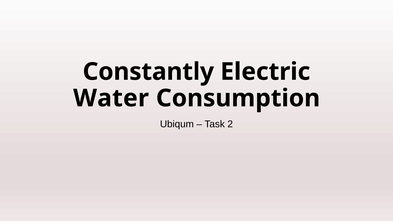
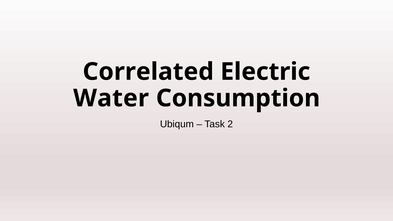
Constantly: Constantly -> Correlated
